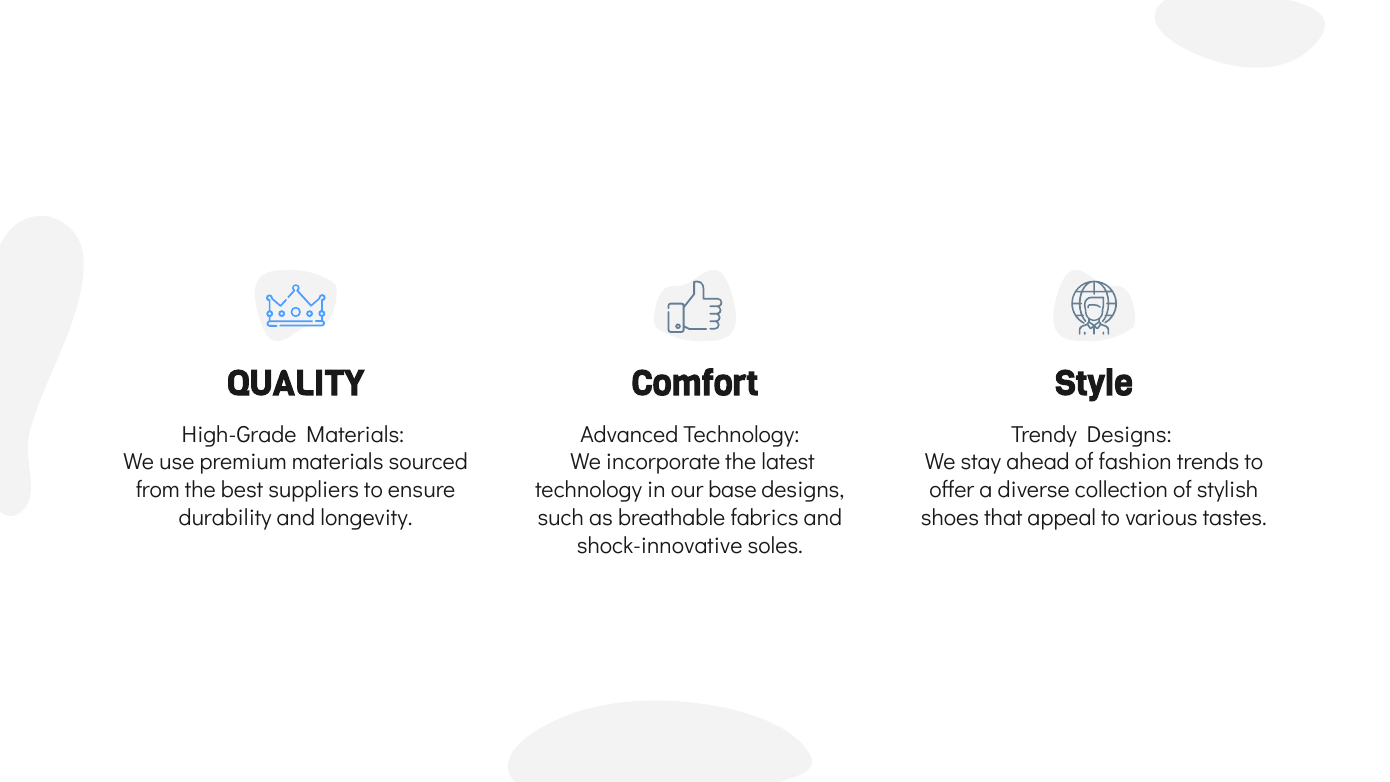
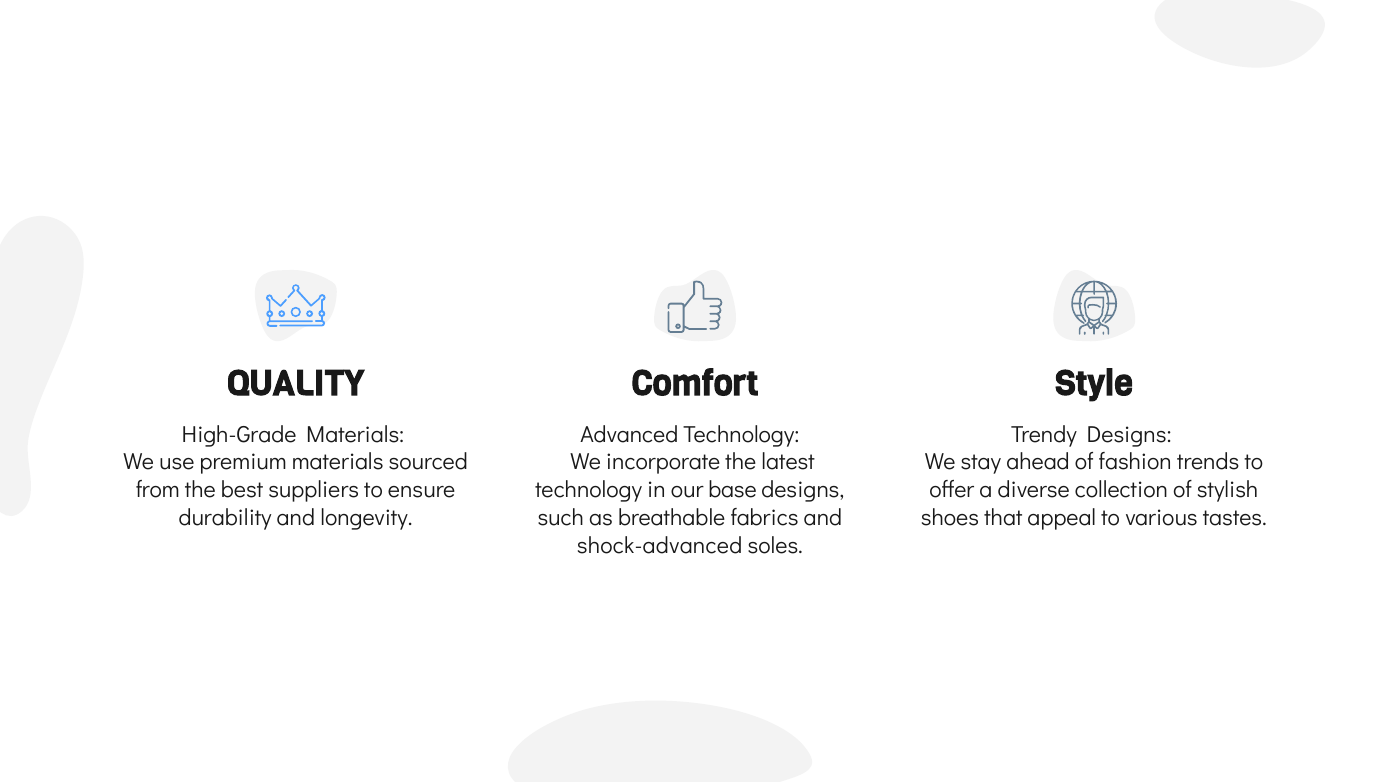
shock-innovative: shock-innovative -> shock-advanced
